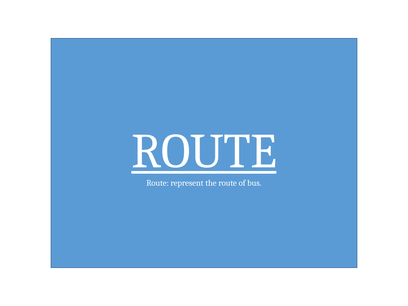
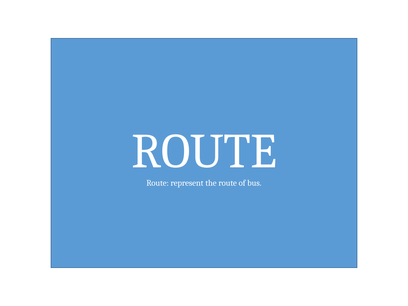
ROUTE at (204, 151) underline: present -> none
